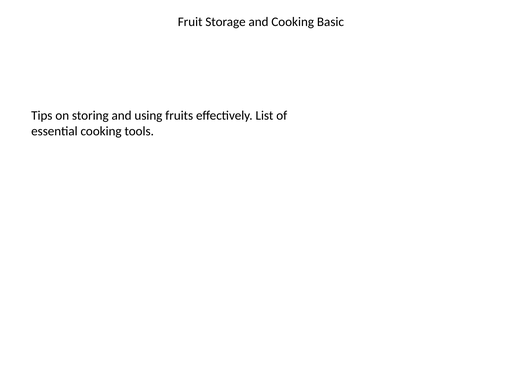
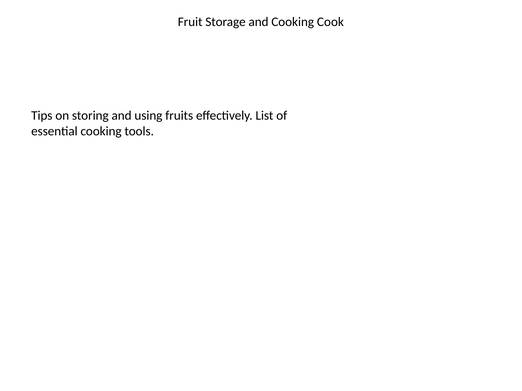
Basic: Basic -> Cook
